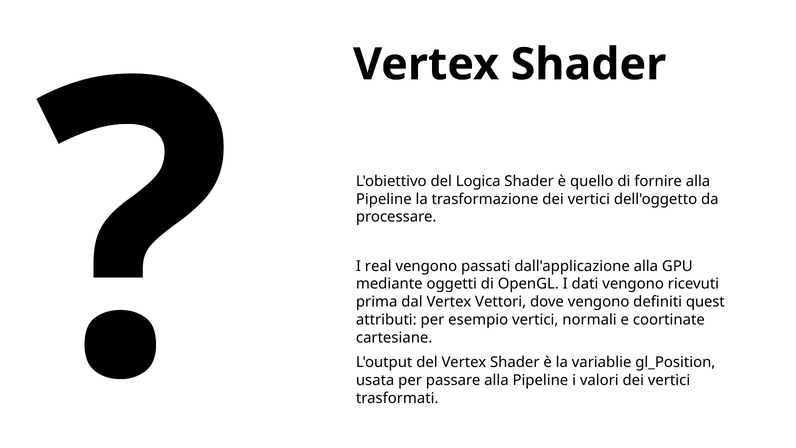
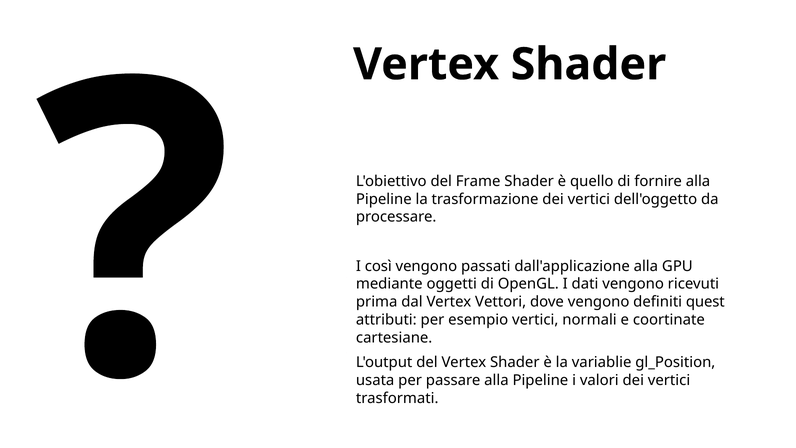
Logica: Logica -> Frame
real: real -> così
